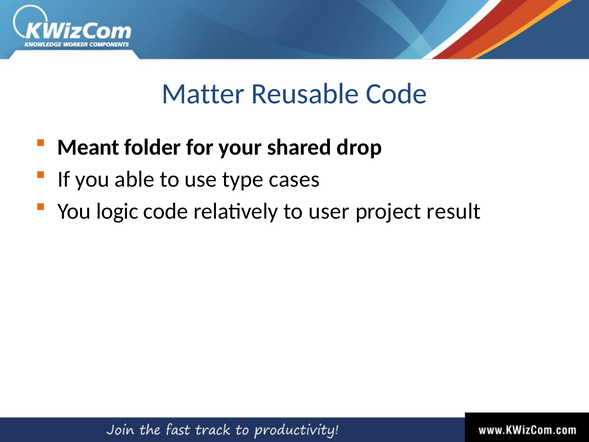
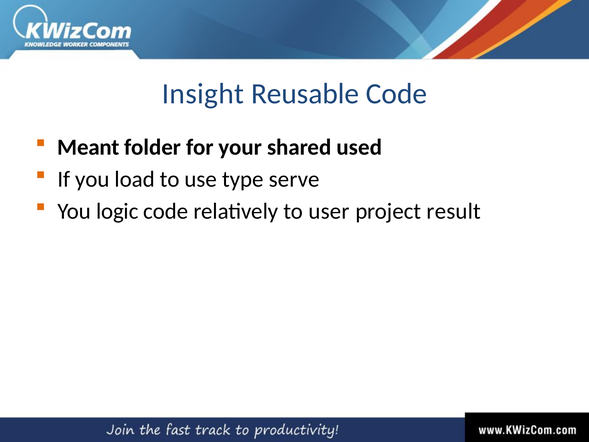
Matter: Matter -> Insight
drop: drop -> used
able: able -> load
cases: cases -> serve
